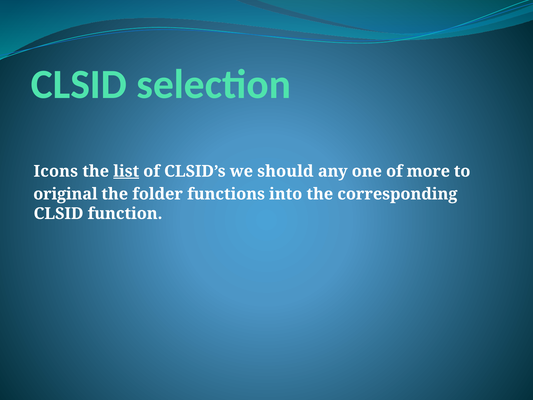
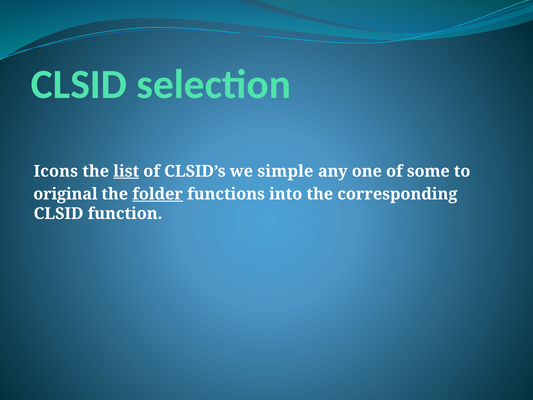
should: should -> simple
more: more -> some
folder underline: none -> present
